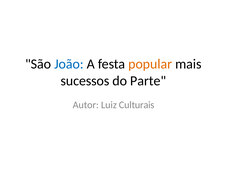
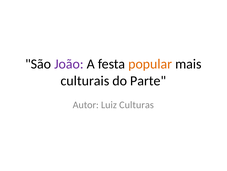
João colour: blue -> purple
sucessos: sucessos -> culturais
Culturais: Culturais -> Culturas
